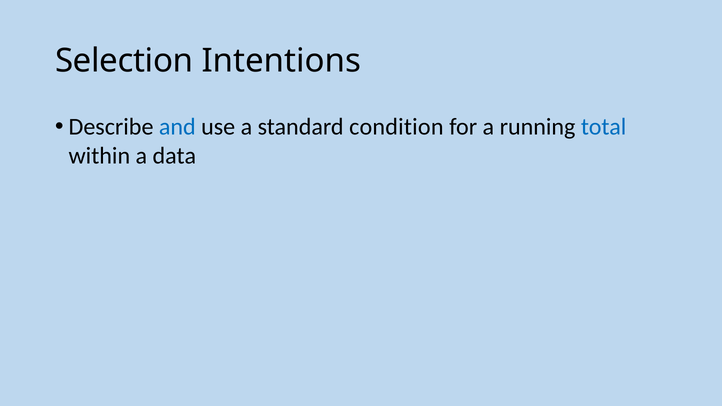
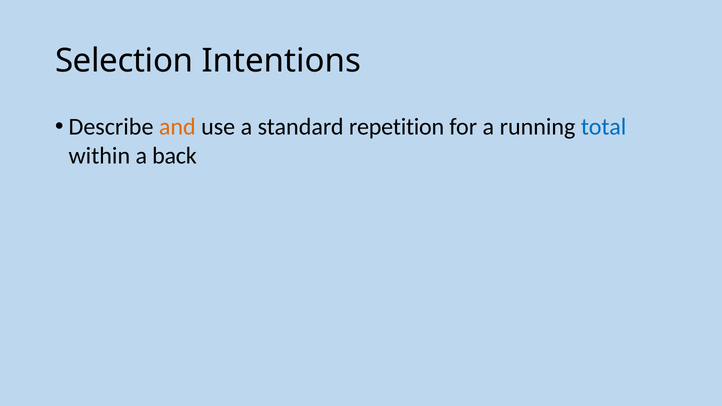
and colour: blue -> orange
condition: condition -> repetition
data: data -> back
